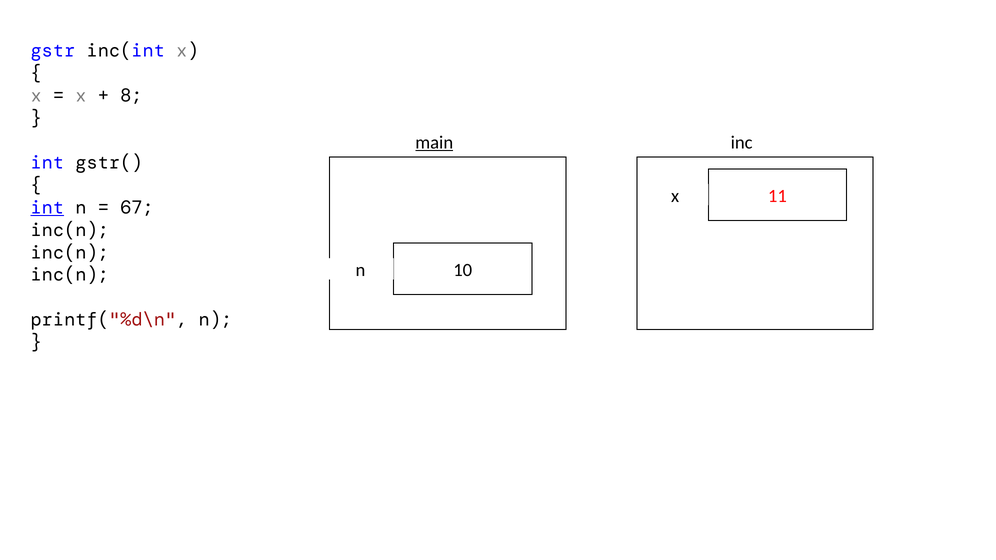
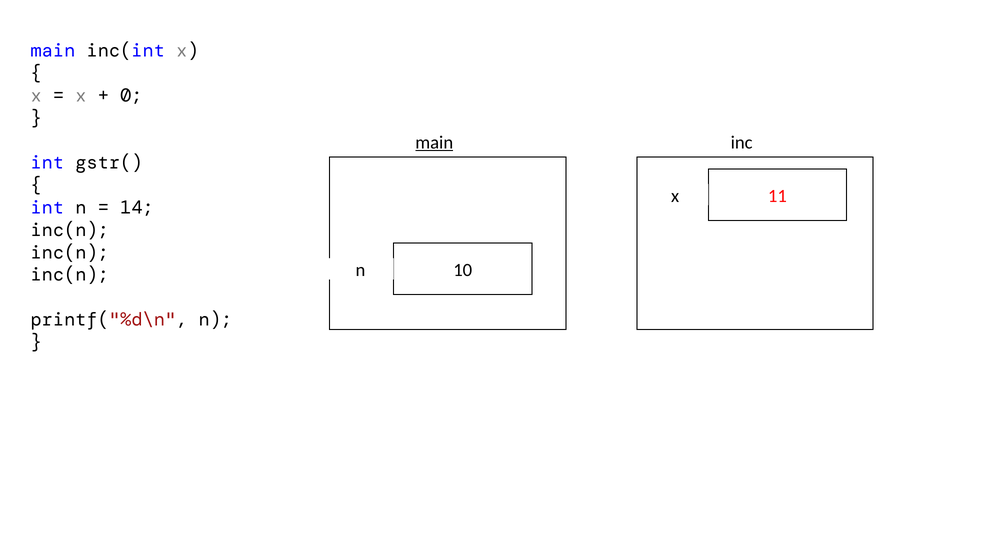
gstr at (53, 51): gstr -> main
8: 8 -> 0
int at (47, 208) underline: present -> none
67: 67 -> 14
